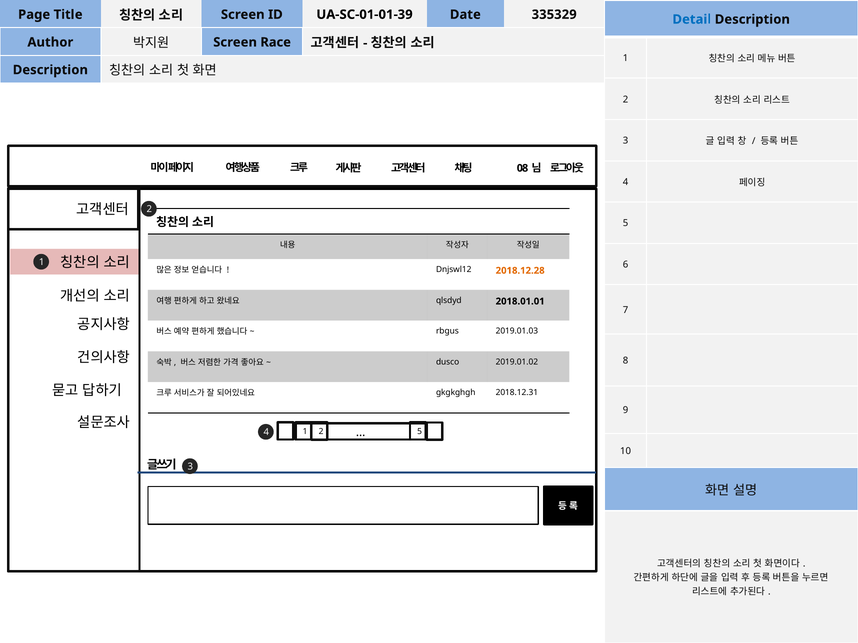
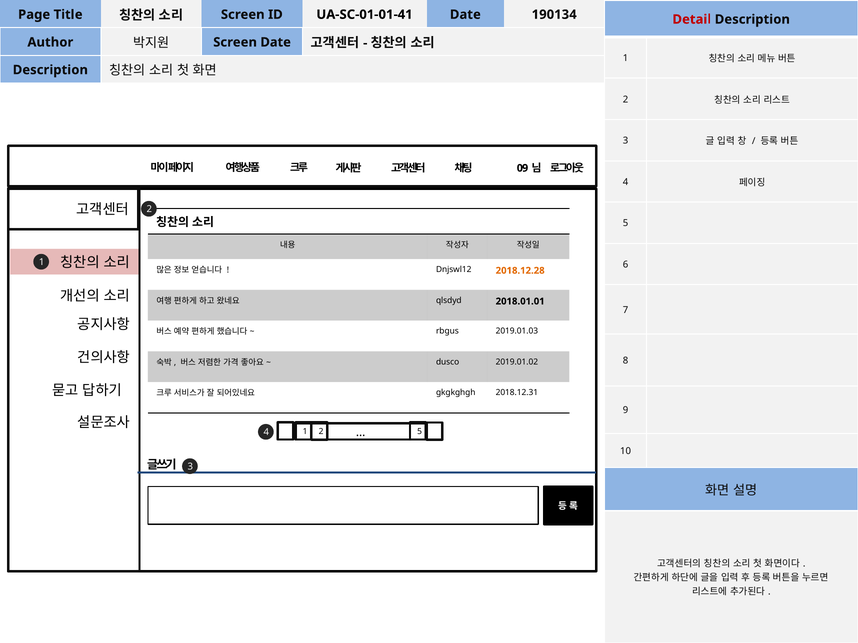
UA-SC-01-01-39: UA-SC-01-01-39 -> UA-SC-01-01-41
335329: 335329 -> 190134
Detail colour: blue -> red
Screen Race: Race -> Date
0 8: 8 -> 9
